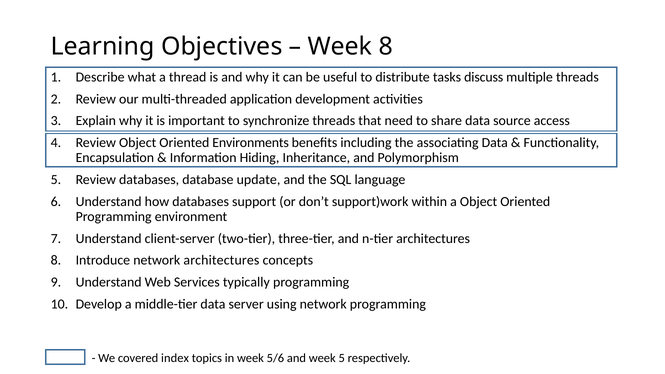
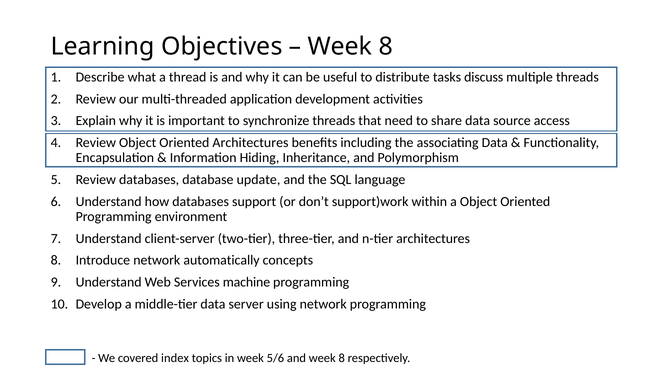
Oriented Environments: Environments -> Architectures
network architectures: architectures -> automatically
typically: typically -> machine
and week 5: 5 -> 8
